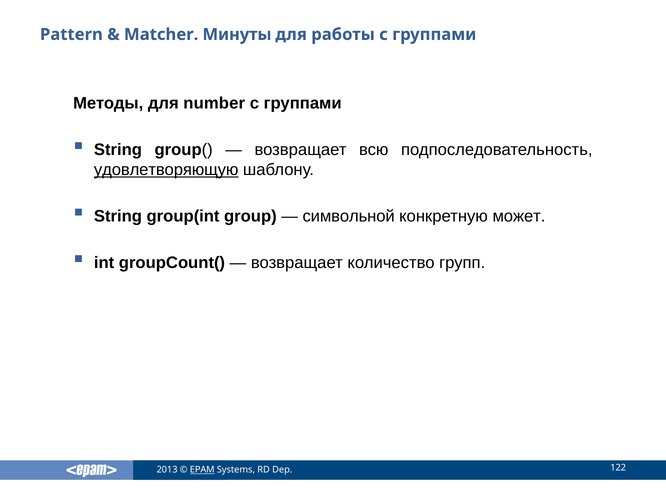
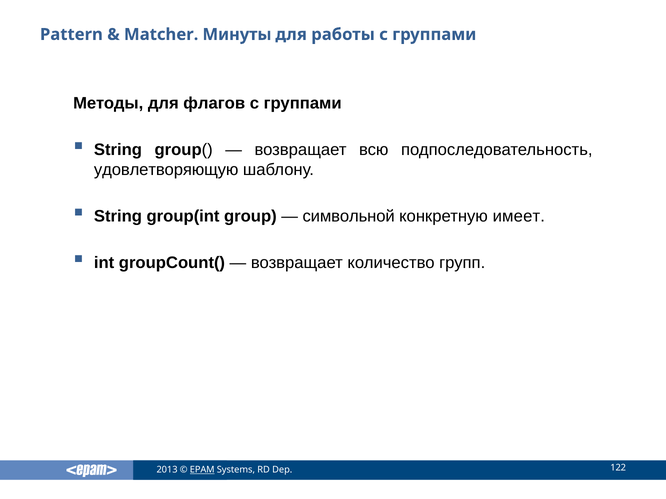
number: number -> флагов
удовлетворяющую underline: present -> none
может: может -> имеет
